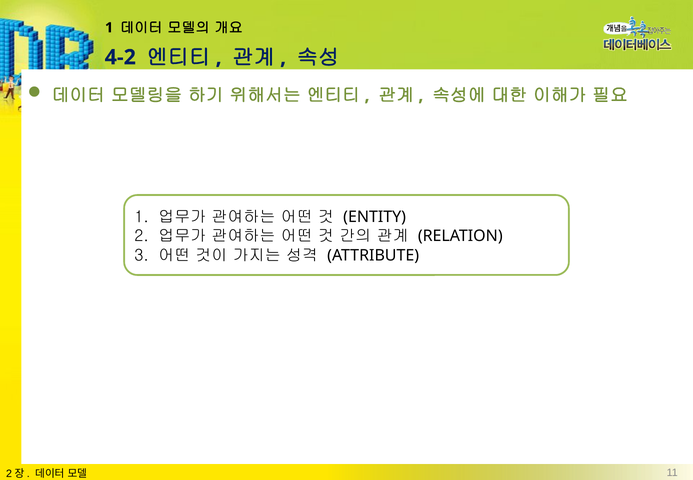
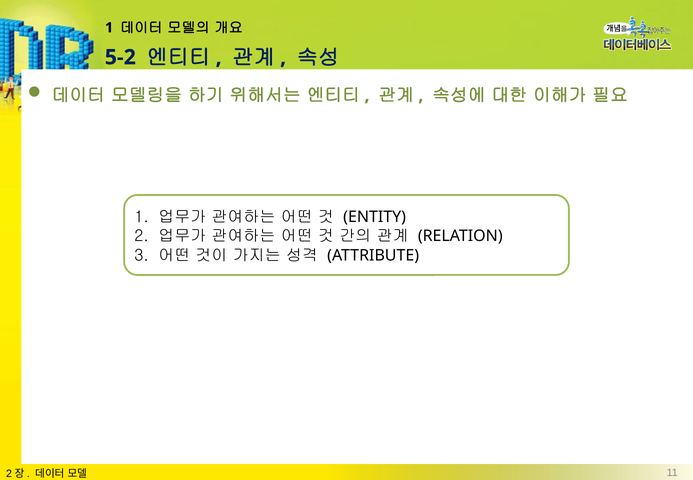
4-2: 4-2 -> 5-2
